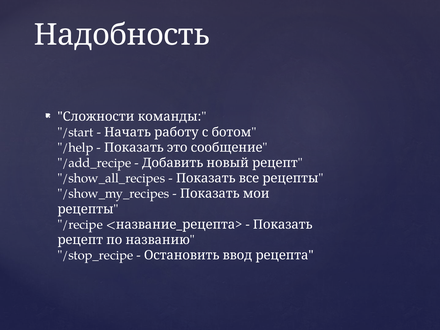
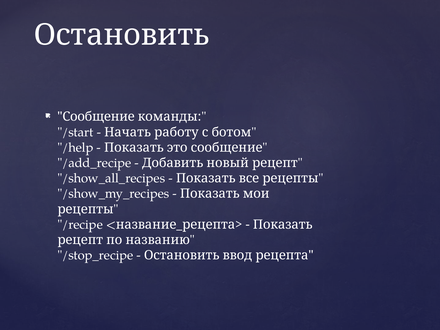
Надобность at (122, 35): Надобность -> Остановить
Сложности at (96, 117): Сложности -> Сообщение
